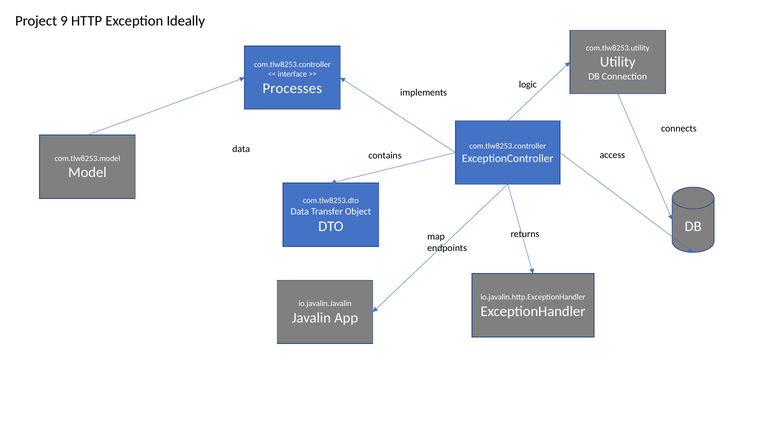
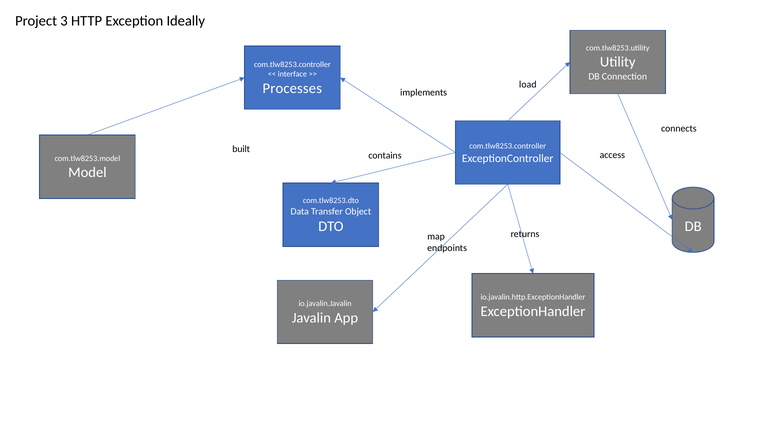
9: 9 -> 3
logic: logic -> load
data at (241, 149): data -> built
